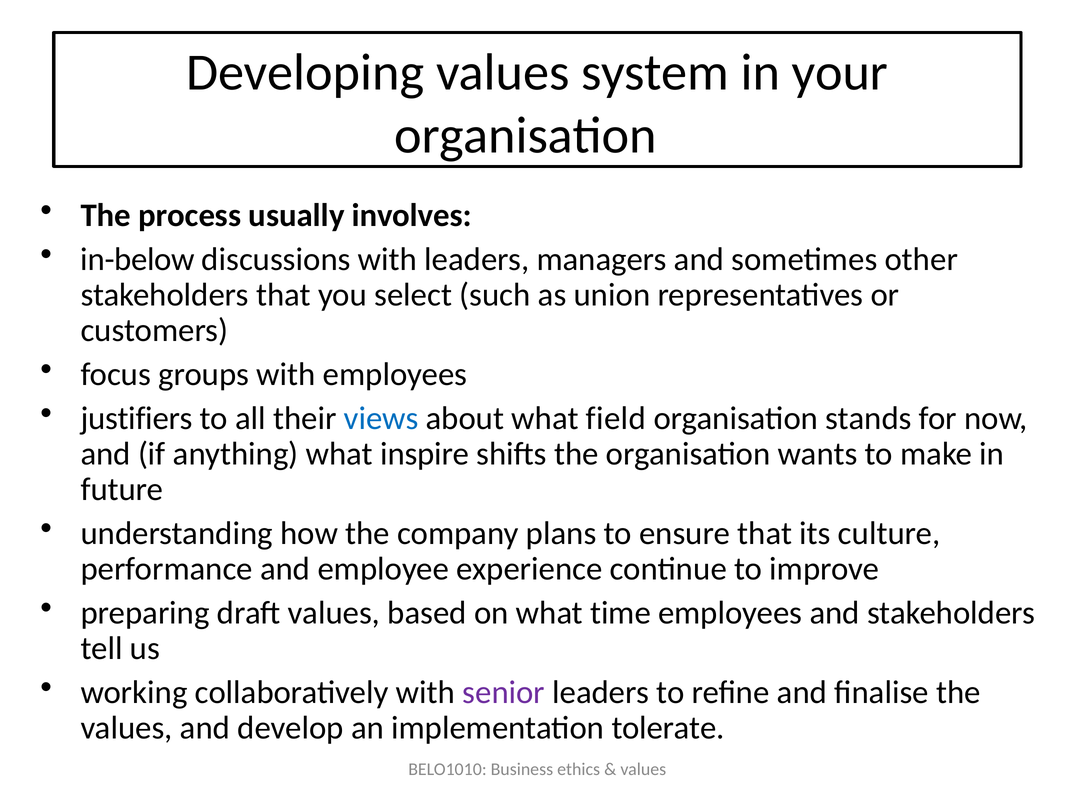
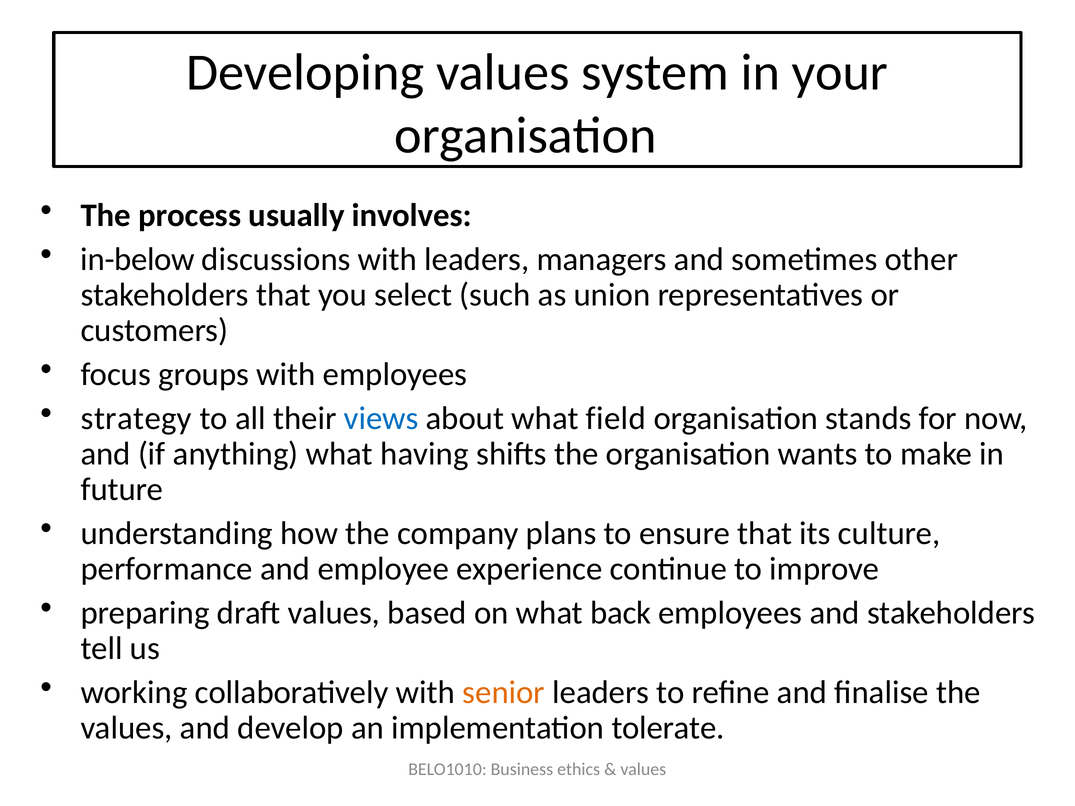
justifiers: justifiers -> strategy
inspire: inspire -> having
time: time -> back
senior colour: purple -> orange
